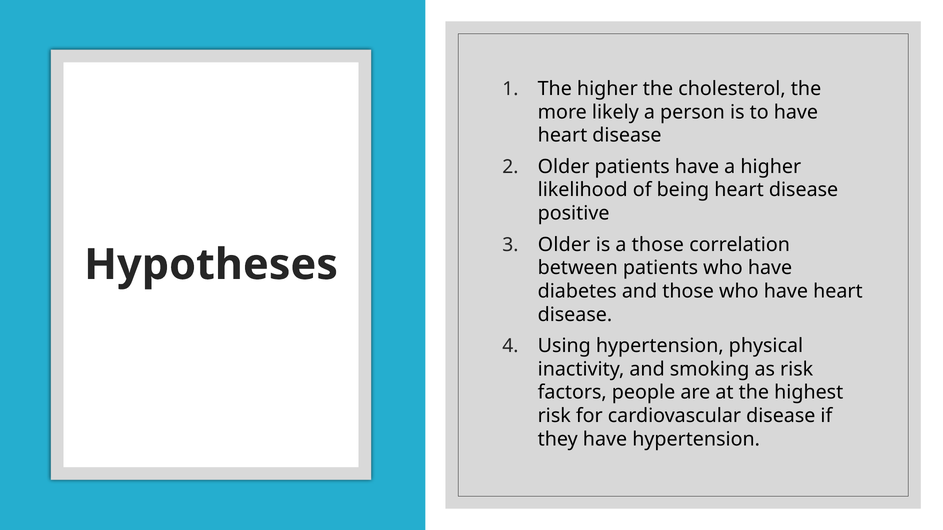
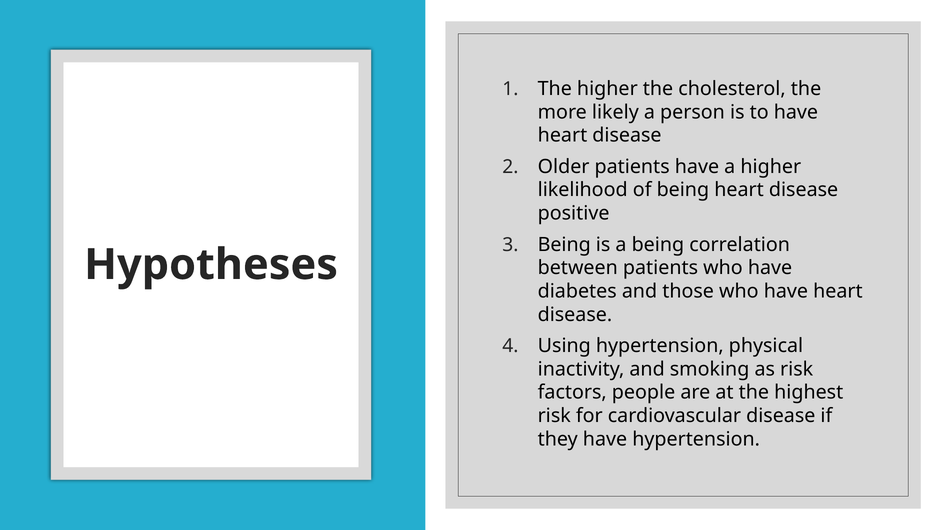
Older at (564, 245): Older -> Being
a those: those -> being
